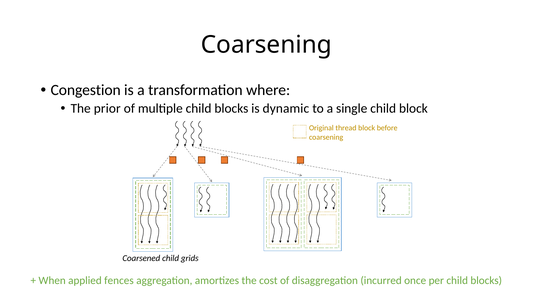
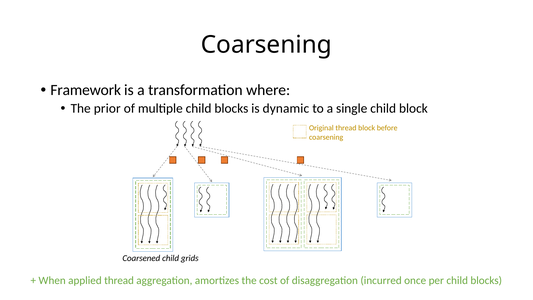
Congestion: Congestion -> Framework
applied fences: fences -> thread
